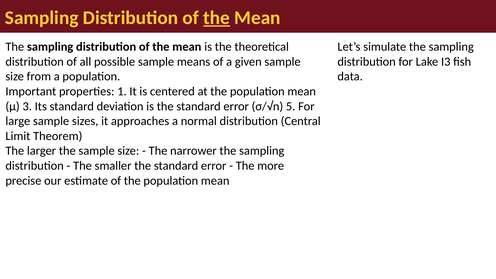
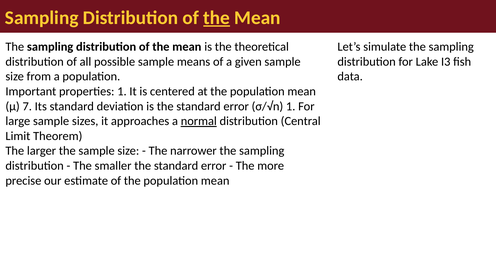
3: 3 -> 7
σ/√n 5: 5 -> 1
normal underline: none -> present
